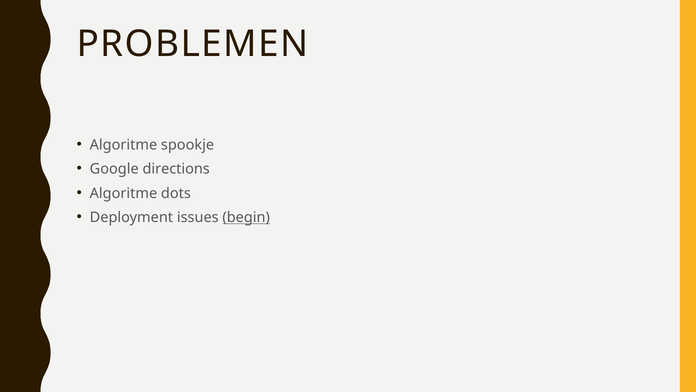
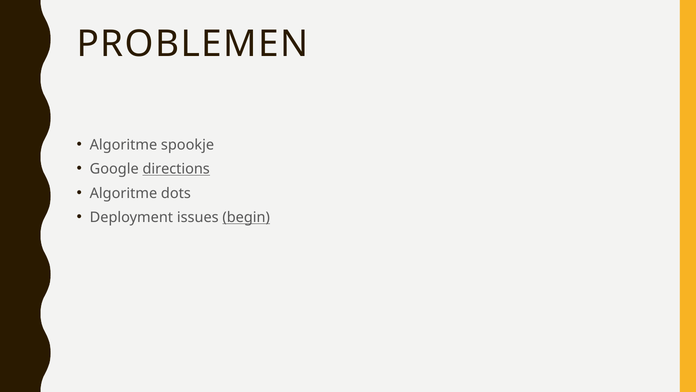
directions underline: none -> present
